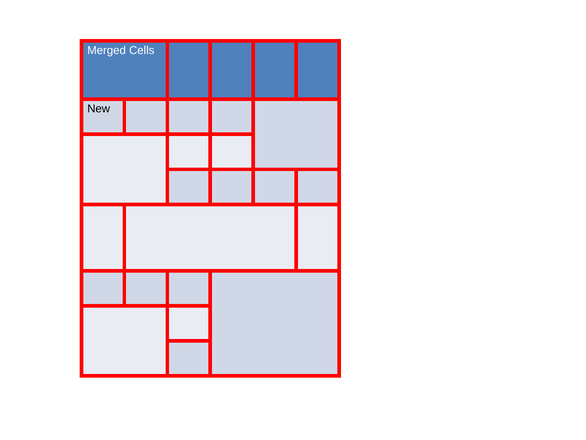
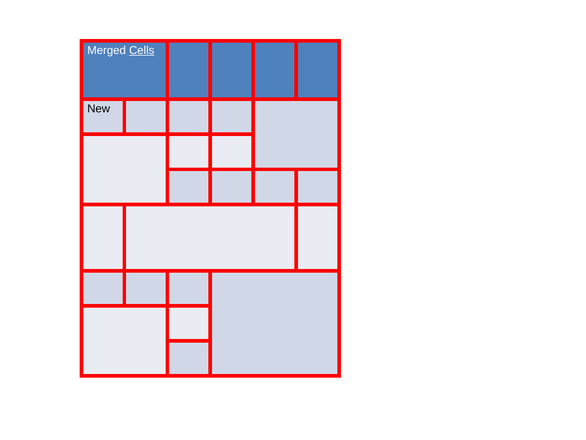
Cells underline: none -> present
